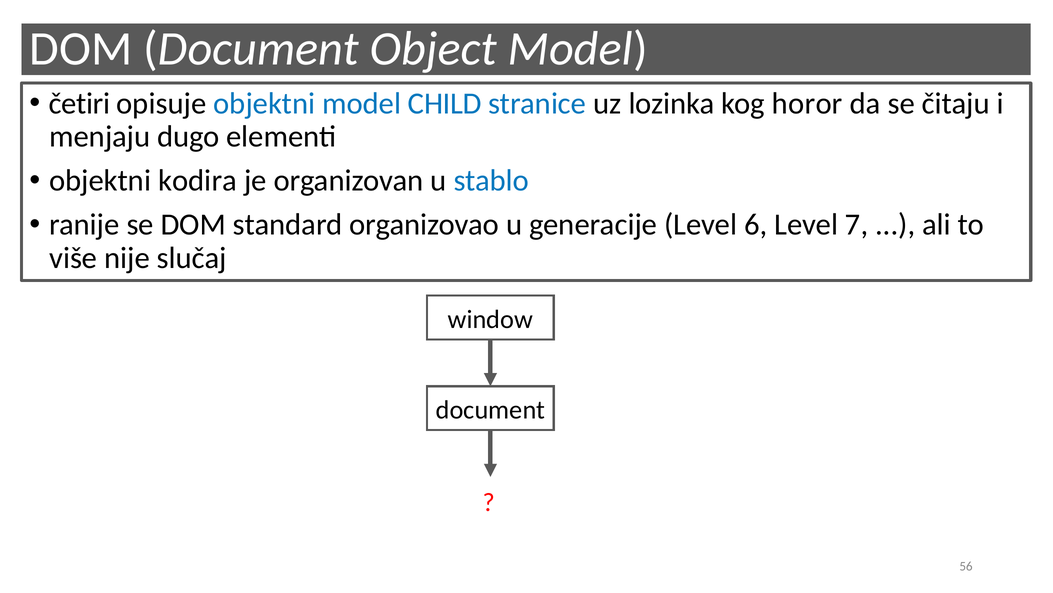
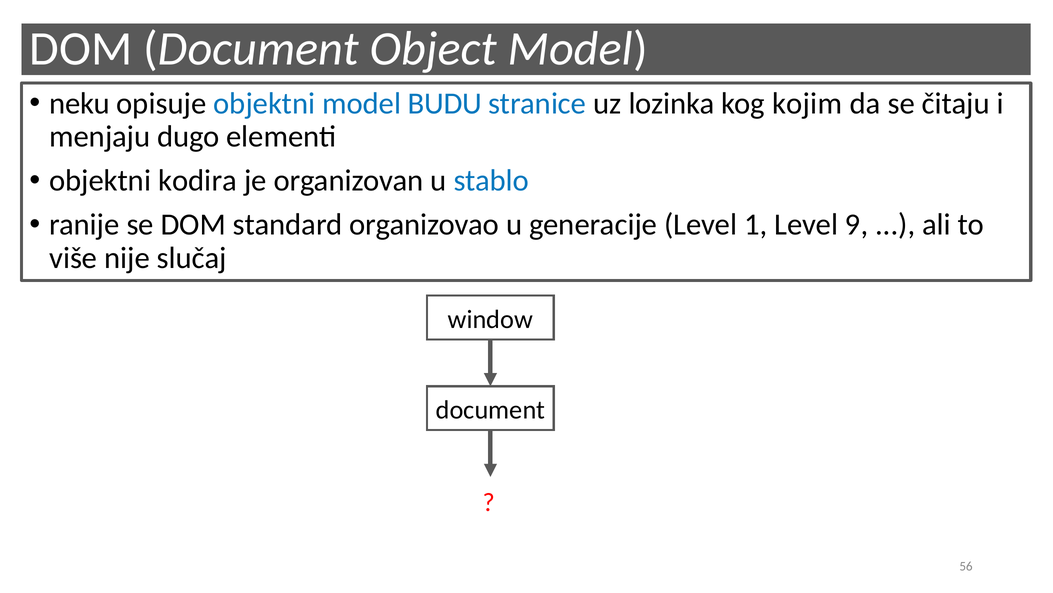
četiri: četiri -> neku
CHILD: CHILD -> BUDU
horor: horor -> kojim
6: 6 -> 1
7: 7 -> 9
